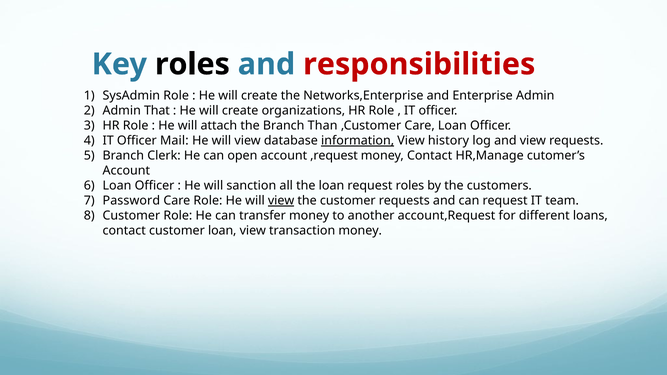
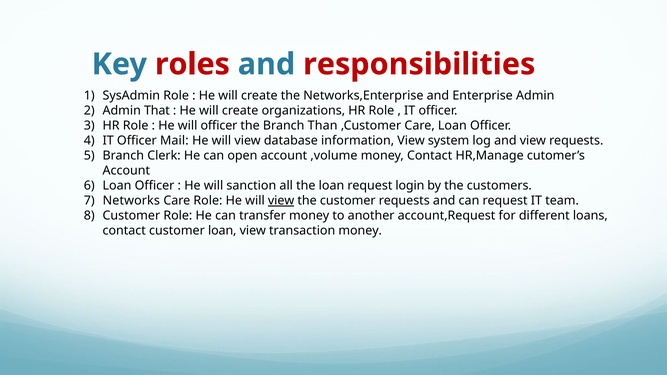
roles at (192, 64) colour: black -> red
will attach: attach -> officer
information underline: present -> none
history: history -> system
,request: ,request -> ,volume
request roles: roles -> login
Password: Password -> Networks
